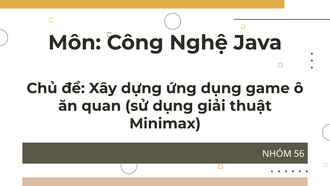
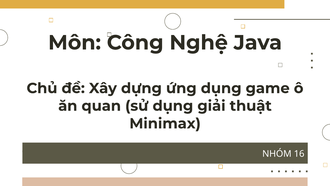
56: 56 -> 16
